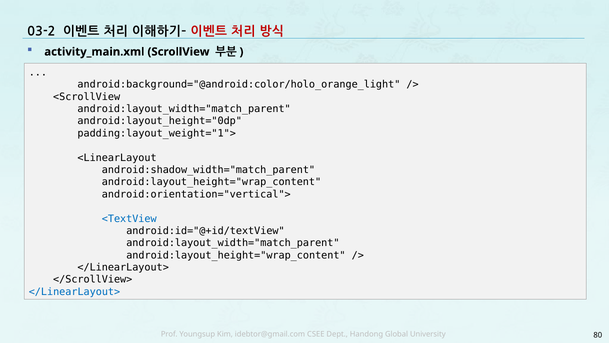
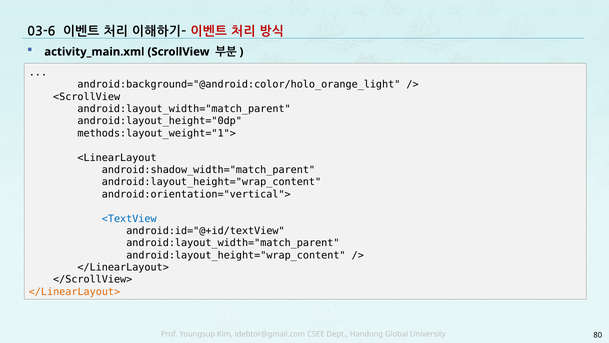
03-2: 03-2 -> 03-6
padding:layout_weight="1">: padding:layout_weight="1"> -> methods:layout_weight="1">
</LinearLayout> at (74, 291) colour: blue -> orange
